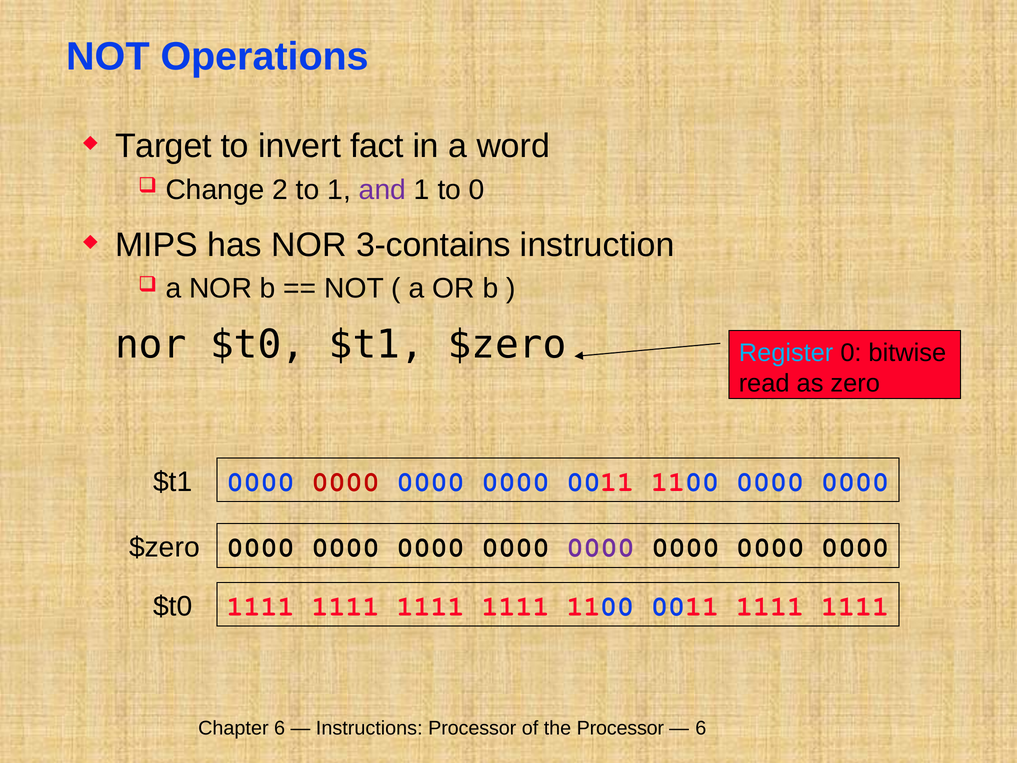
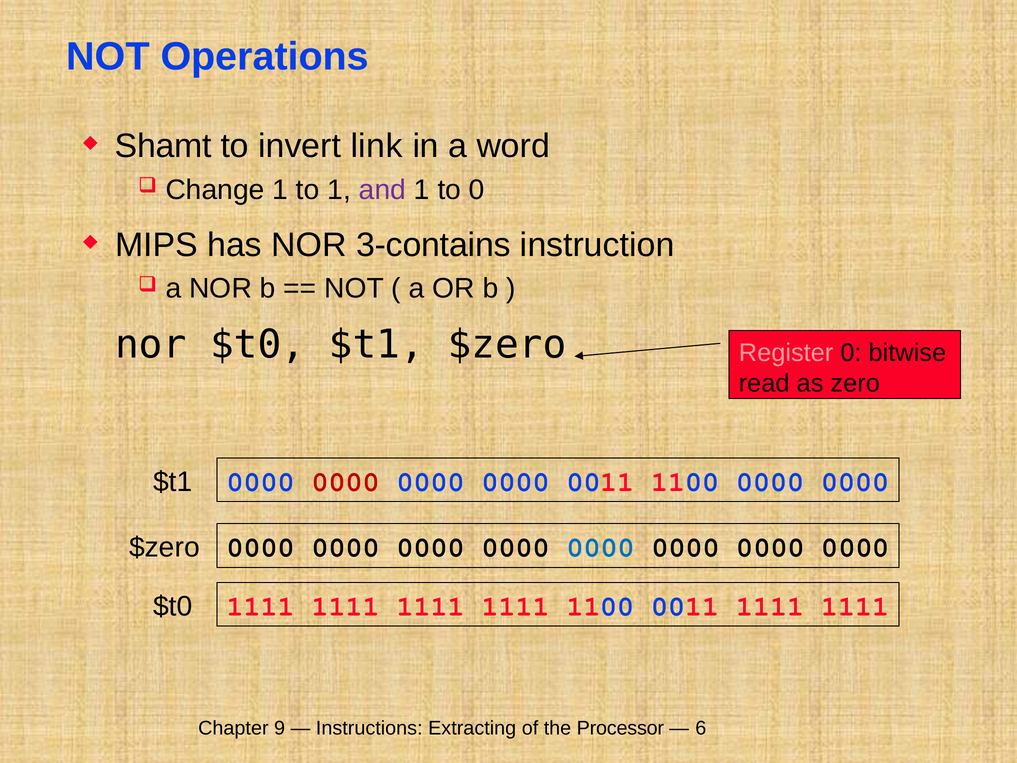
Target: Target -> Shamt
fact: fact -> link
Change 2: 2 -> 1
Register colour: light blue -> pink
0000 at (601, 547) colour: purple -> blue
Chapter 6: 6 -> 9
Instructions Processor: Processor -> Extracting
